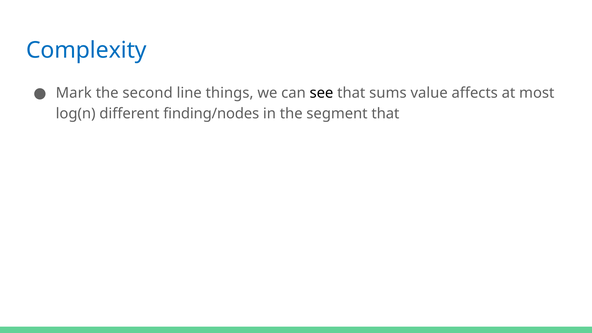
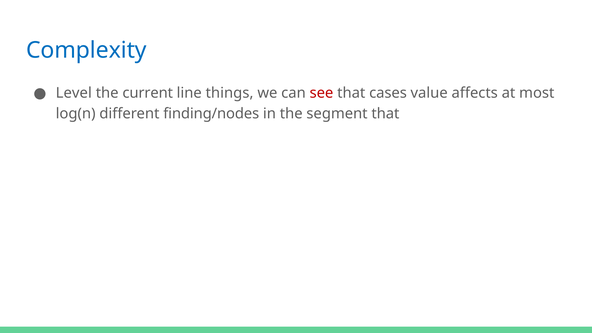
Mark: Mark -> Level
second: second -> current
see colour: black -> red
sums: sums -> cases
